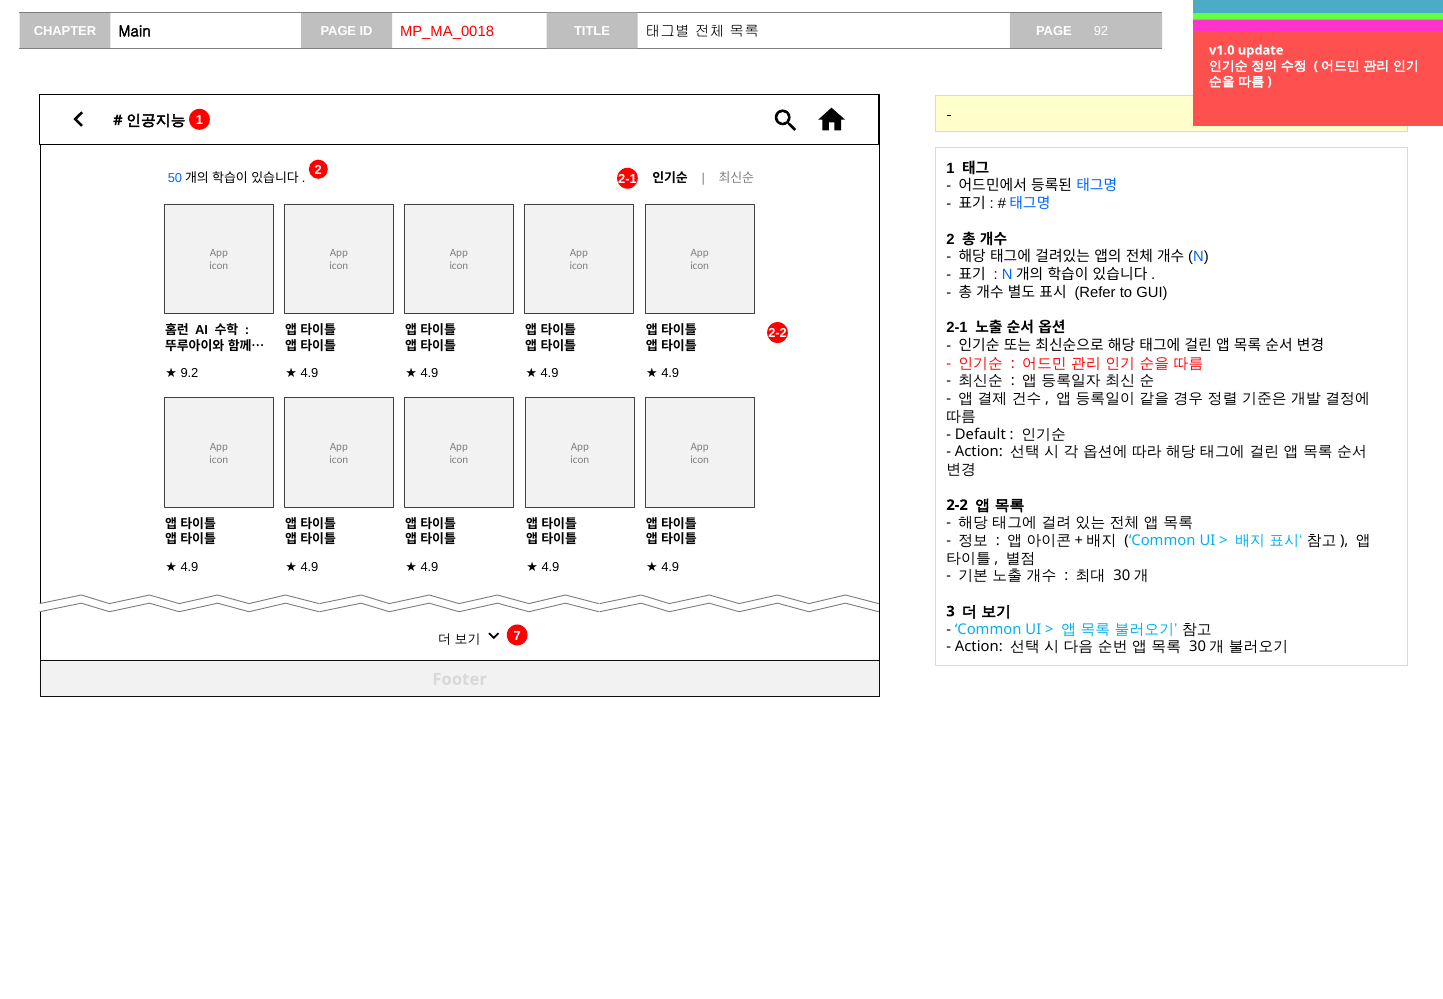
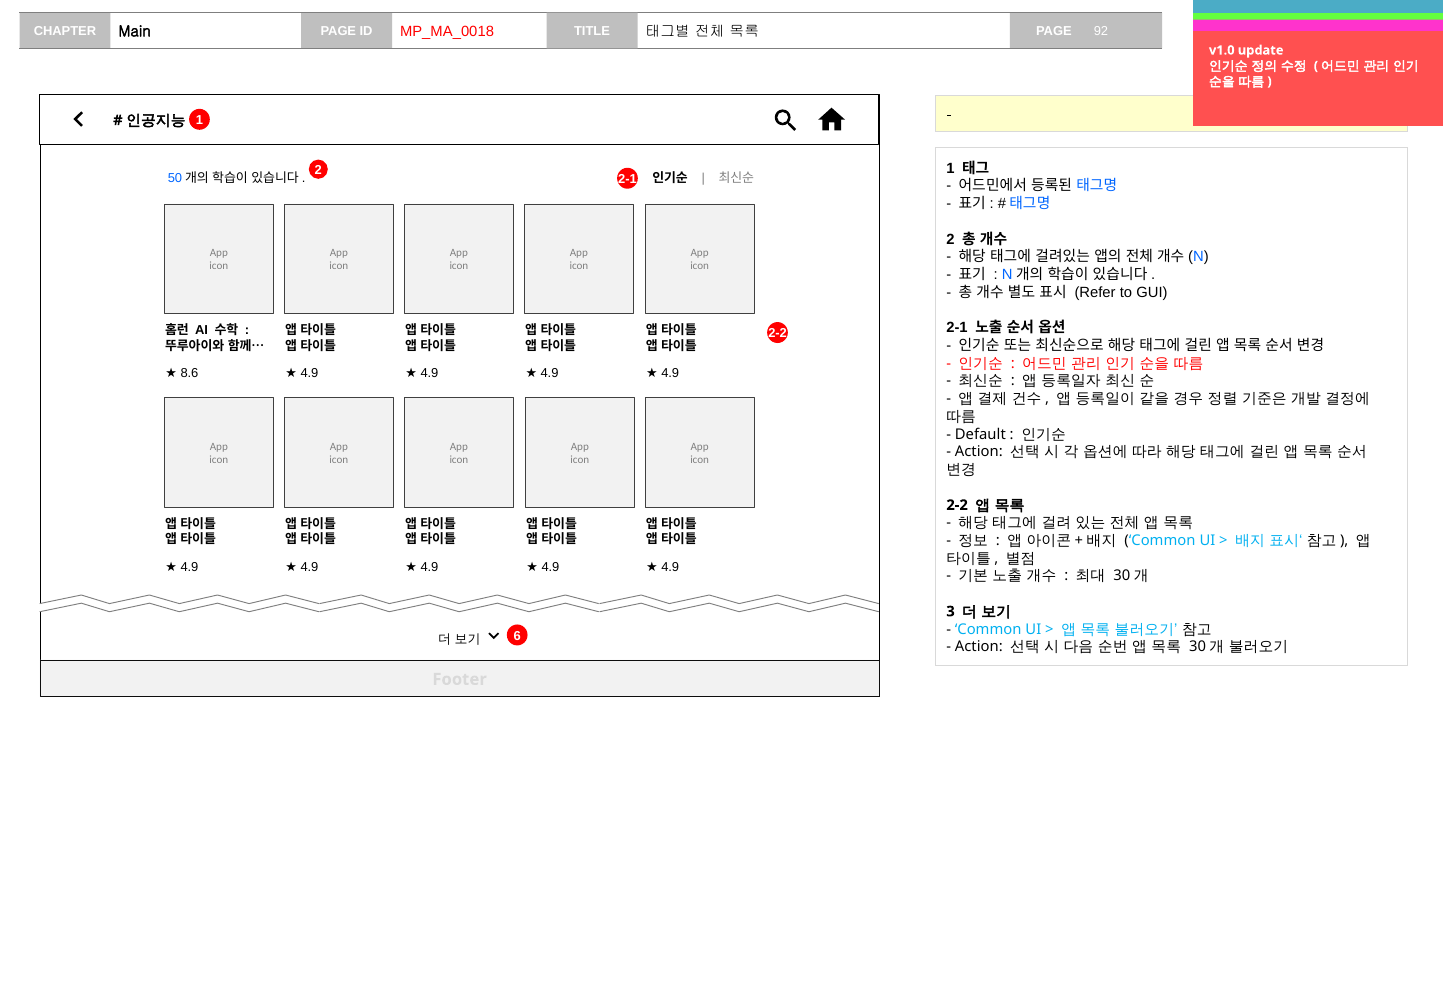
9.2: 9.2 -> 8.6
7: 7 -> 6
